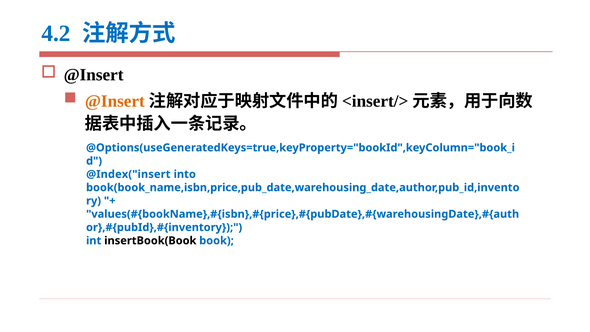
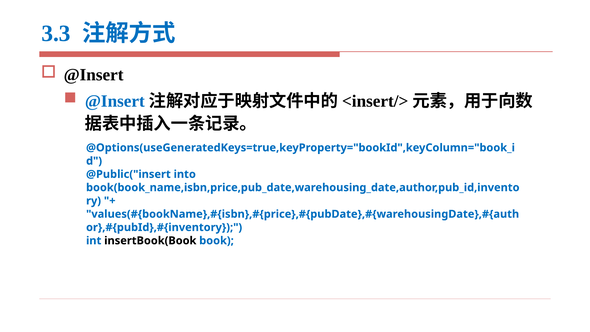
4.2: 4.2 -> 3.3
@Insert at (115, 101) colour: orange -> blue
@Index("insert: @Index("insert -> @Public("insert
